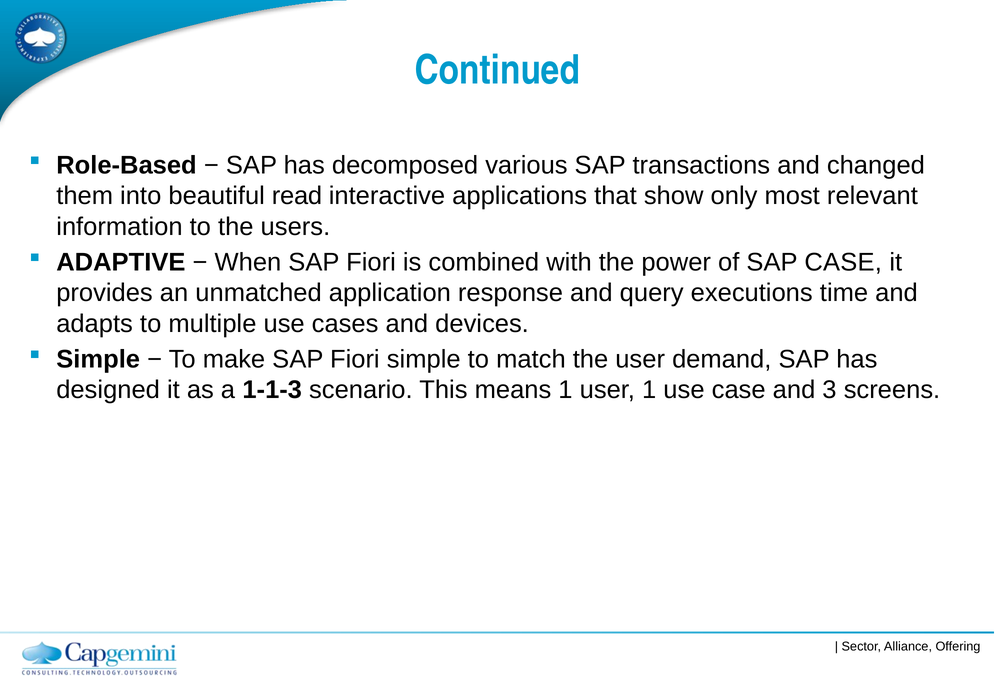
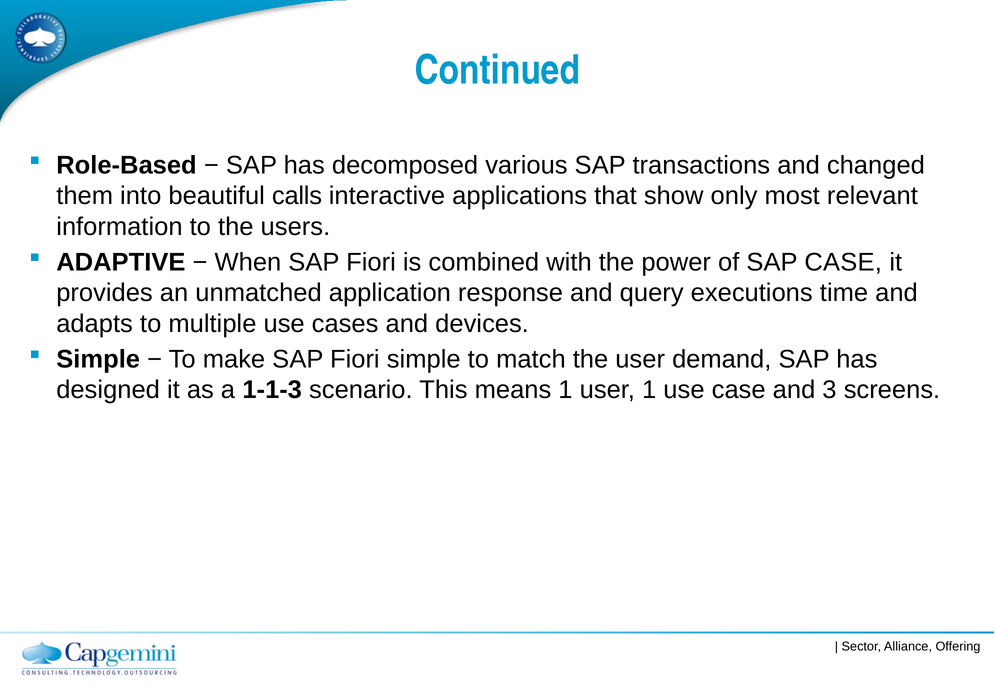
read: read -> calls
